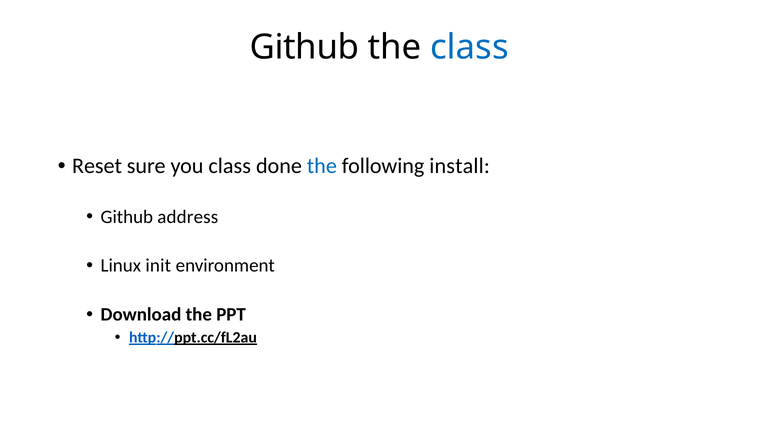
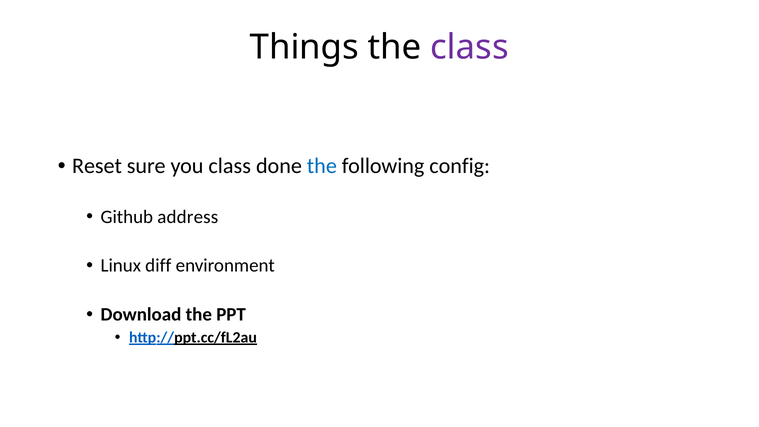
Github at (304, 47): Github -> Things
class at (469, 47) colour: blue -> purple
install: install -> config
init: init -> diff
